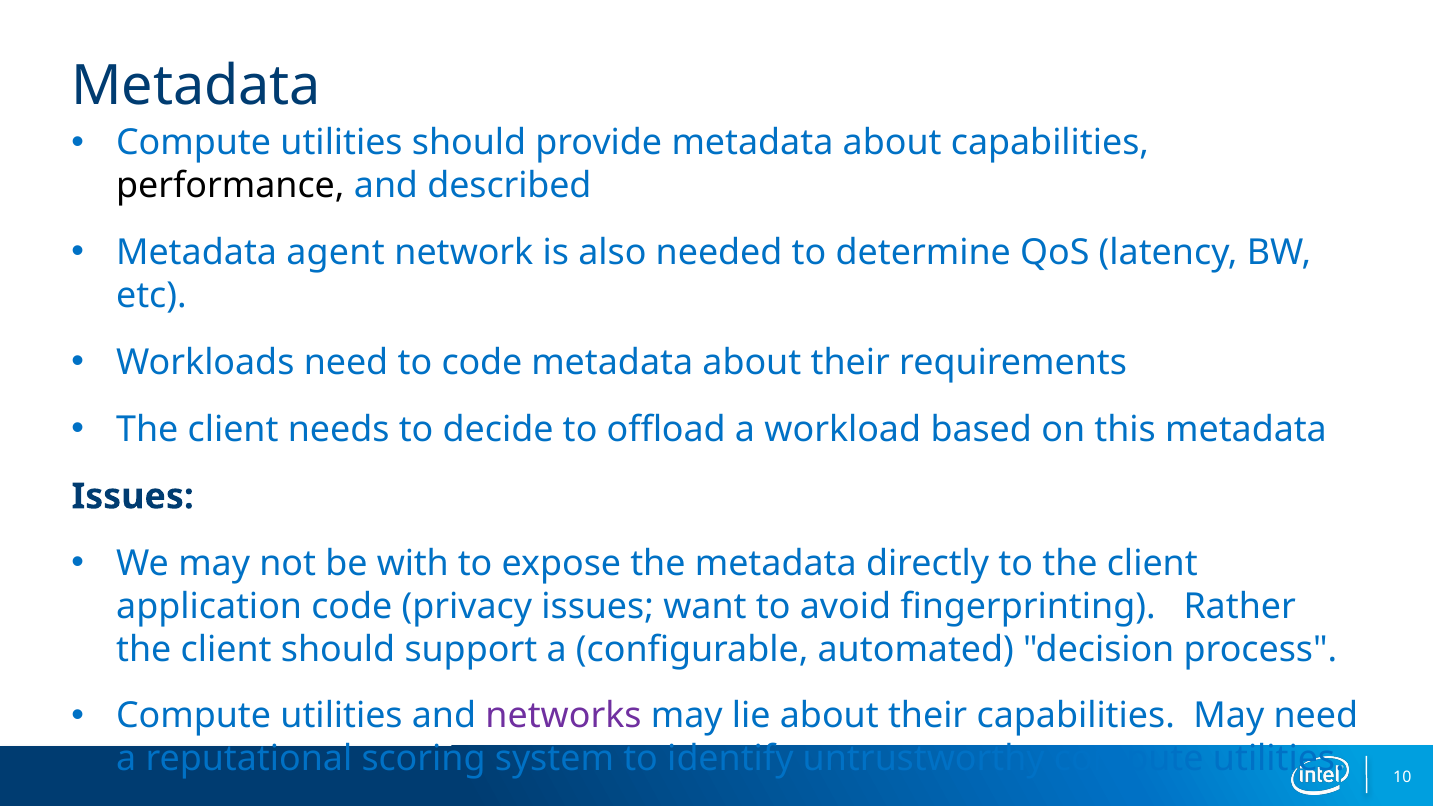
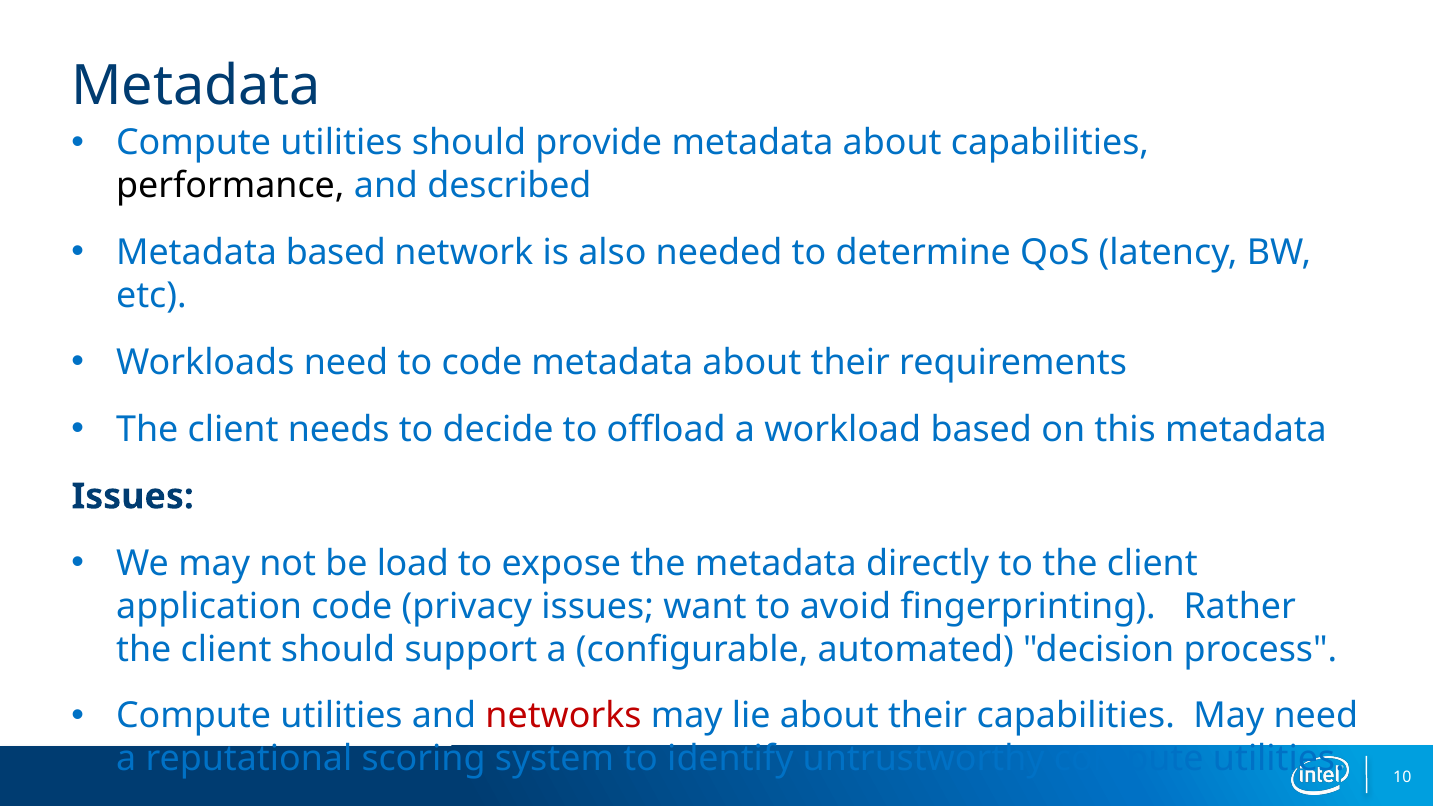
Metadata agent: agent -> based
with: with -> load
networks colour: purple -> red
